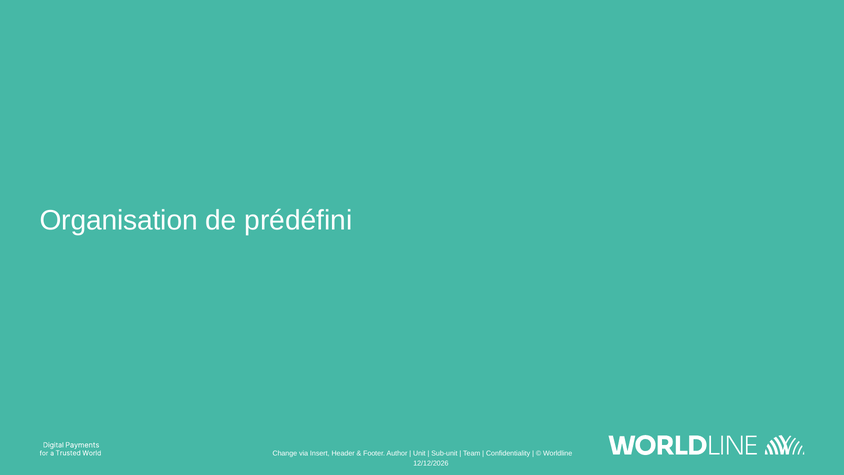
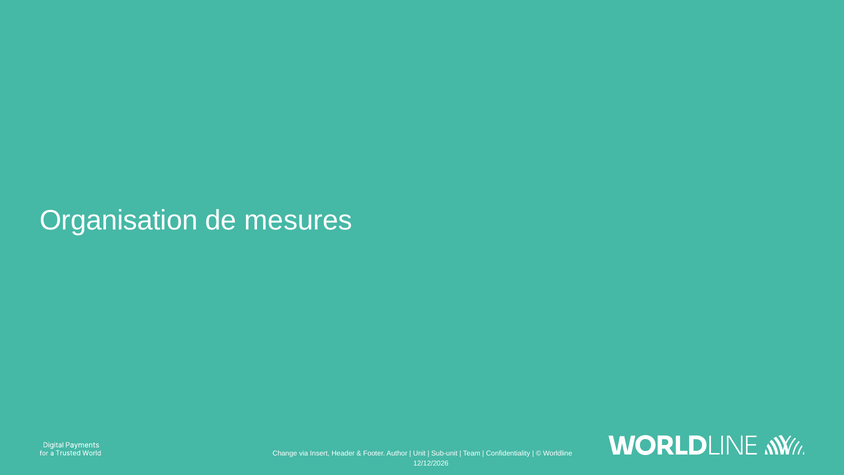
prédéfini: prédéfini -> mesures
